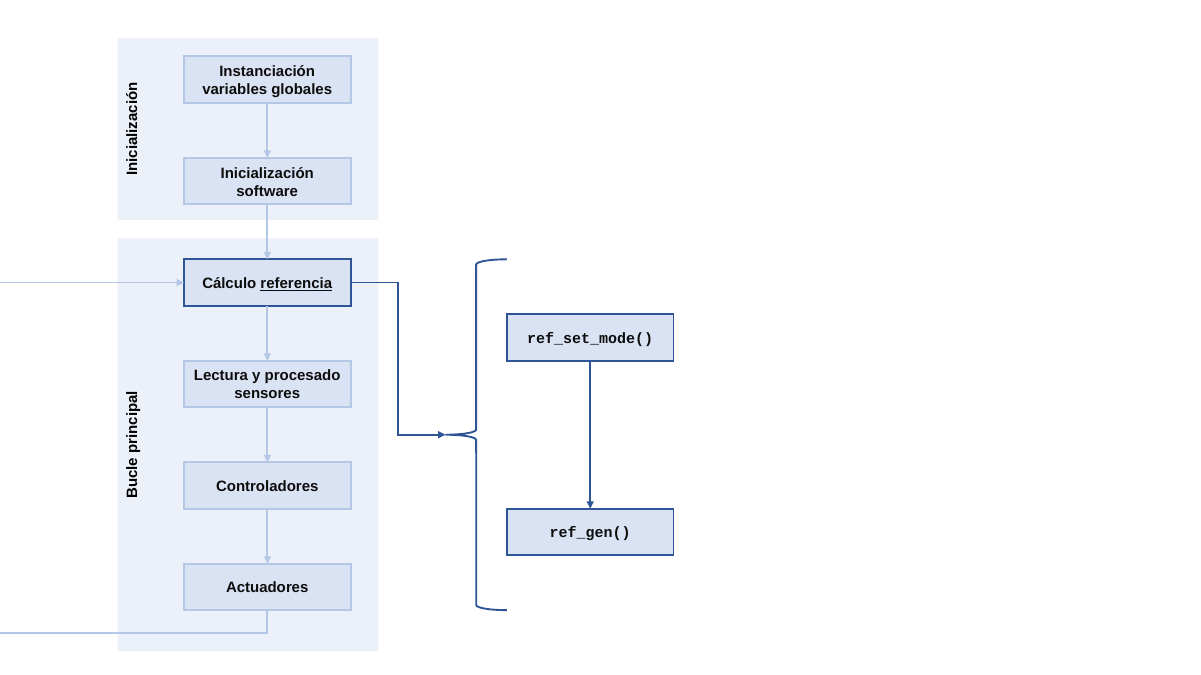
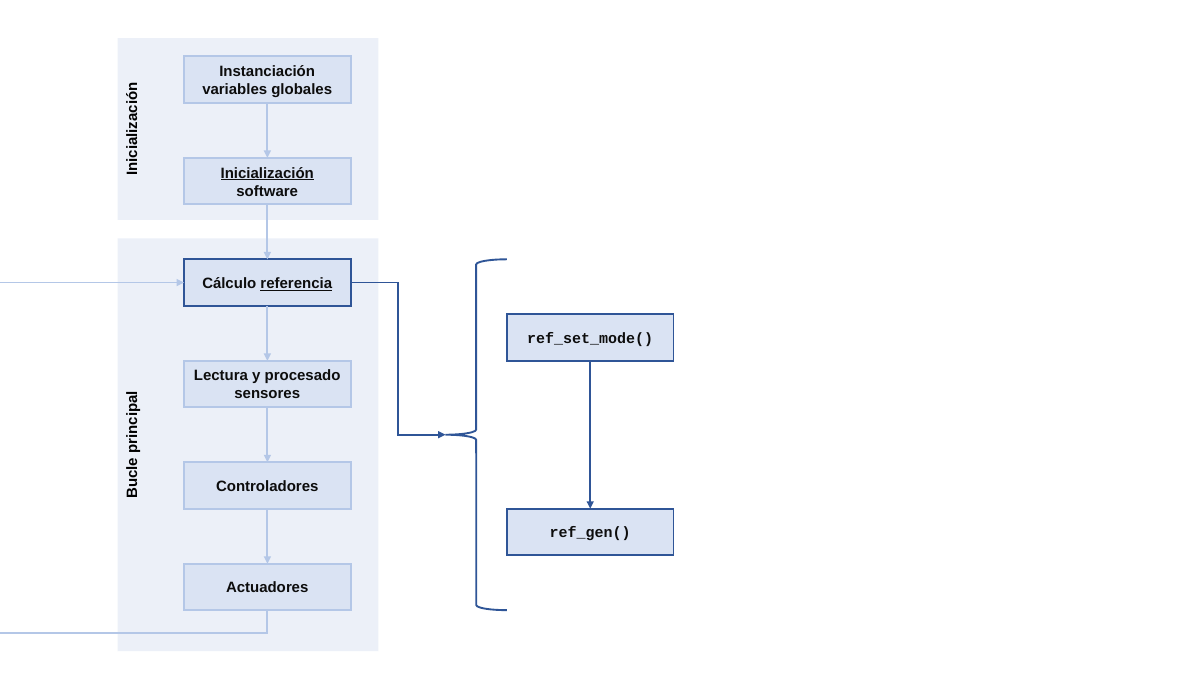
Inicialización underline: none -> present
